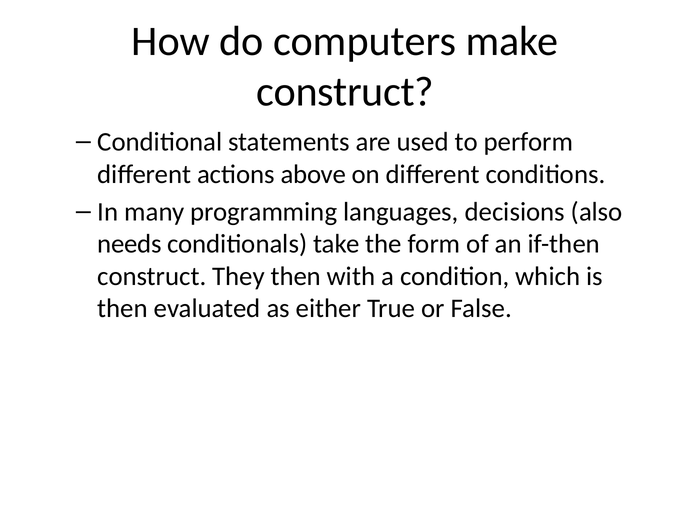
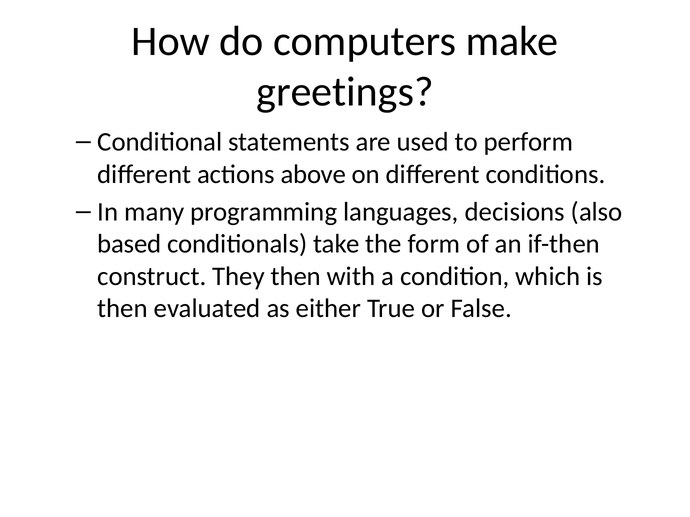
construct at (345, 92): construct -> greetings
needs: needs -> based
